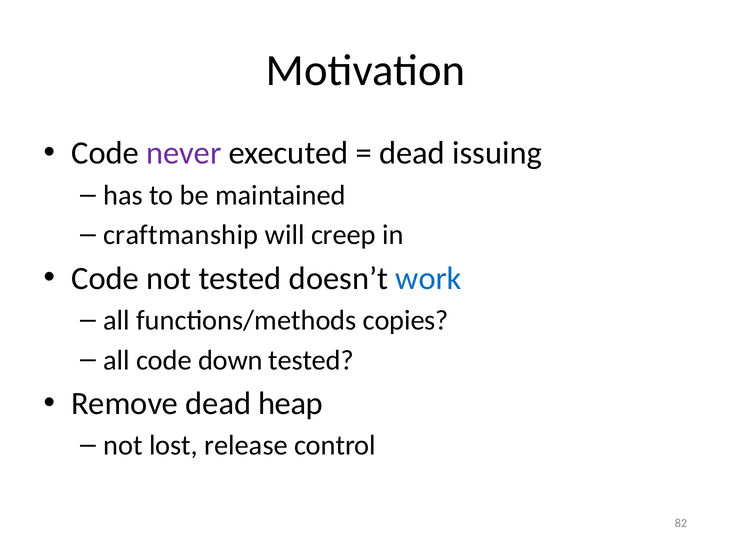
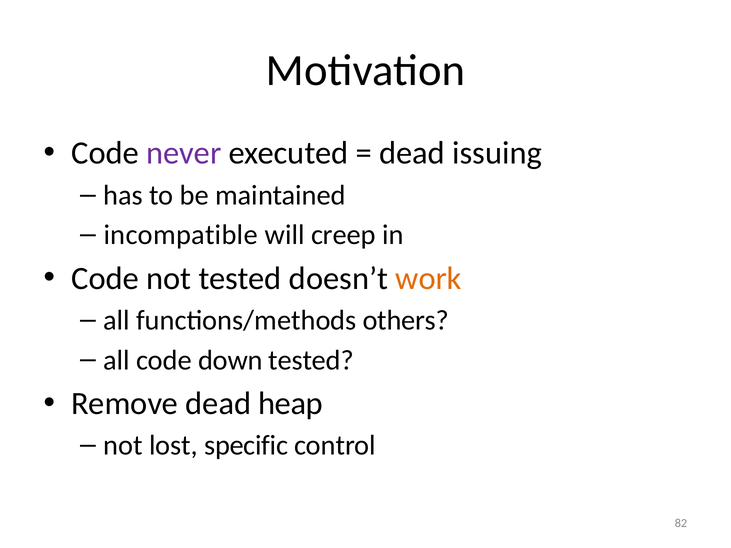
craftmanship: craftmanship -> incompatible
work colour: blue -> orange
copies: copies -> others
release: release -> specific
